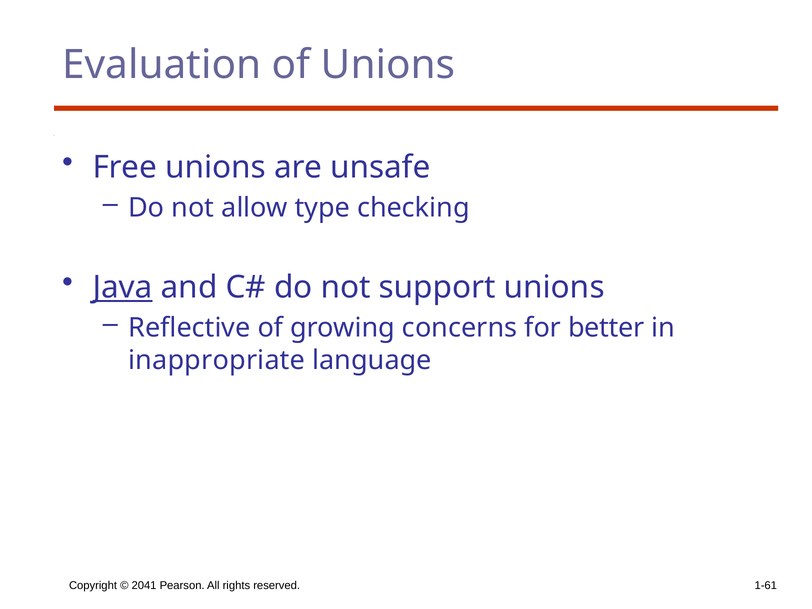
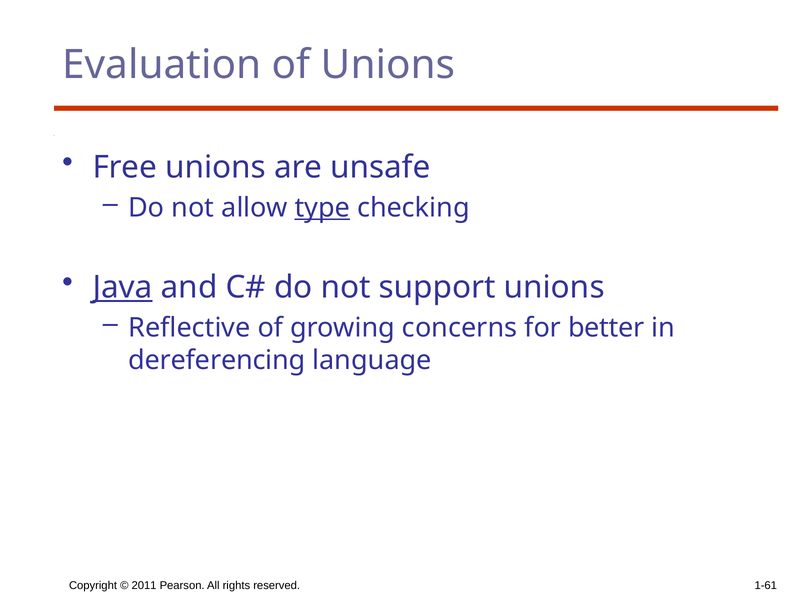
type underline: none -> present
inappropriate: inappropriate -> dereferencing
2041: 2041 -> 2011
